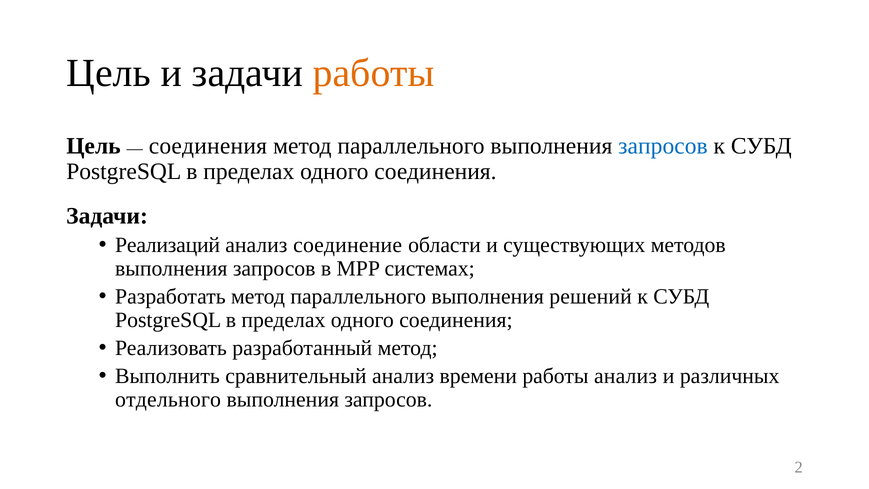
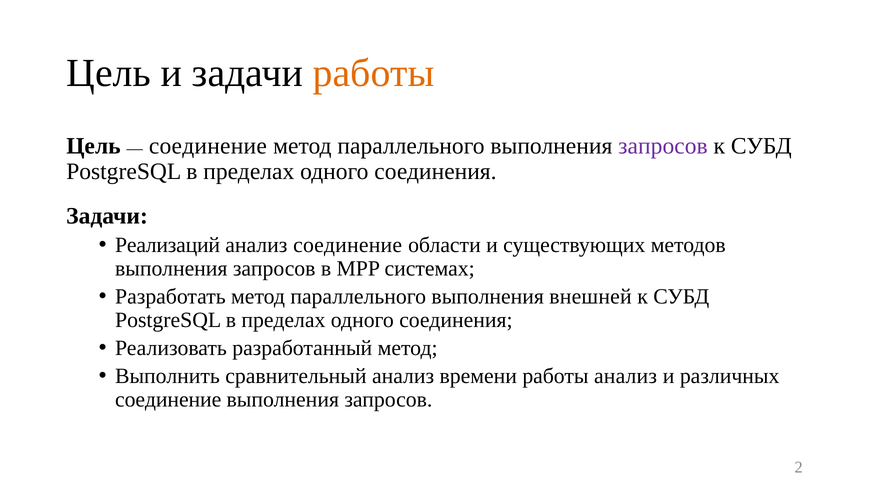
соединения at (208, 146): соединения -> соединение
запросов at (663, 146) colour: blue -> purple
решений: решений -> внешней
отдельного at (168, 399): отдельного -> соединение
